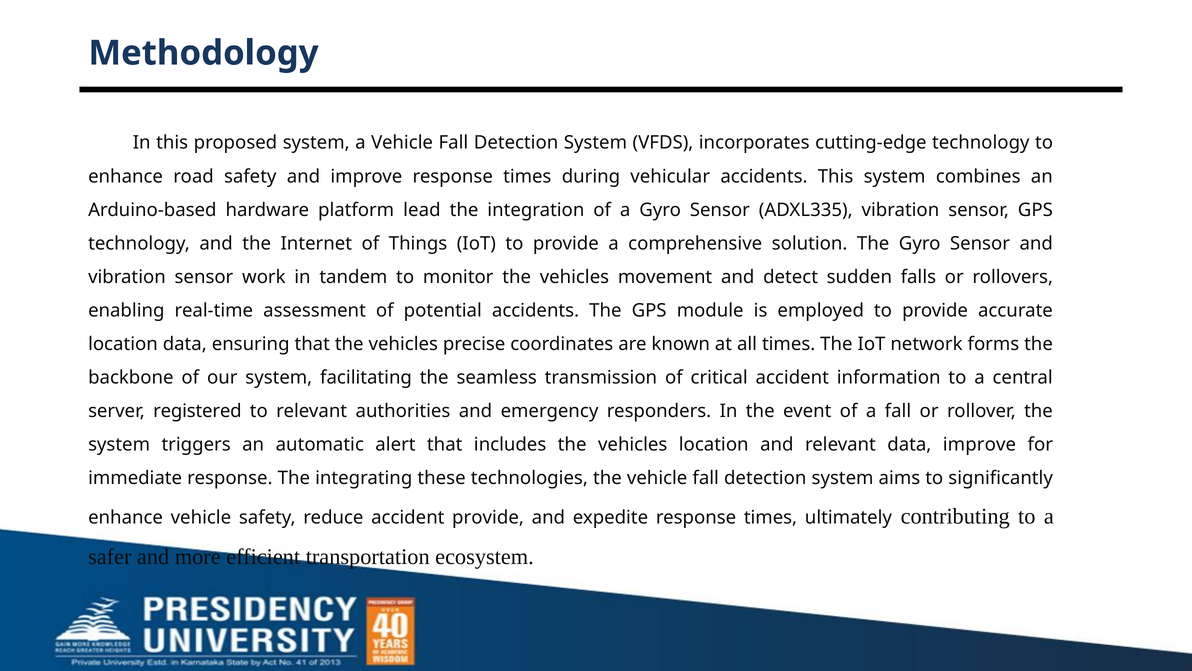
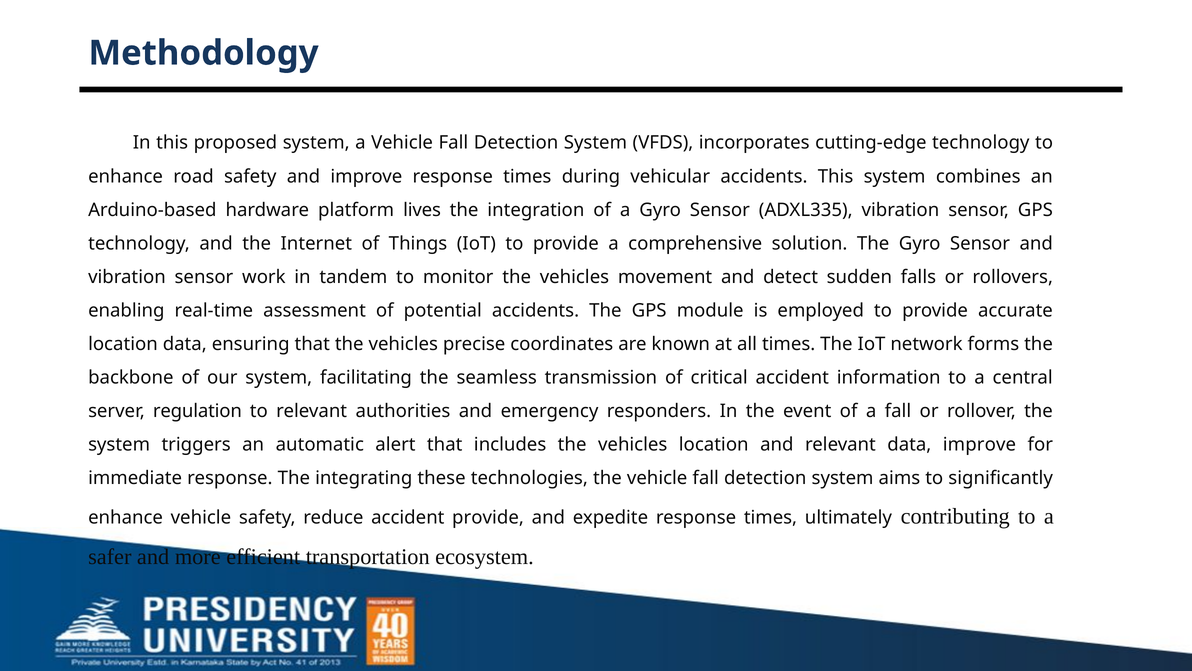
lead: lead -> lives
registered: registered -> regulation
